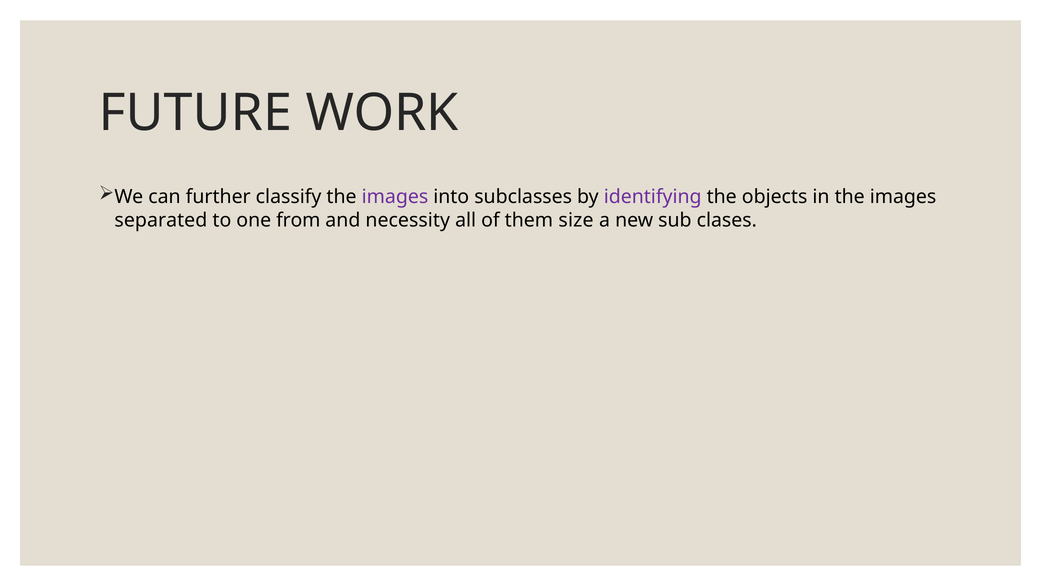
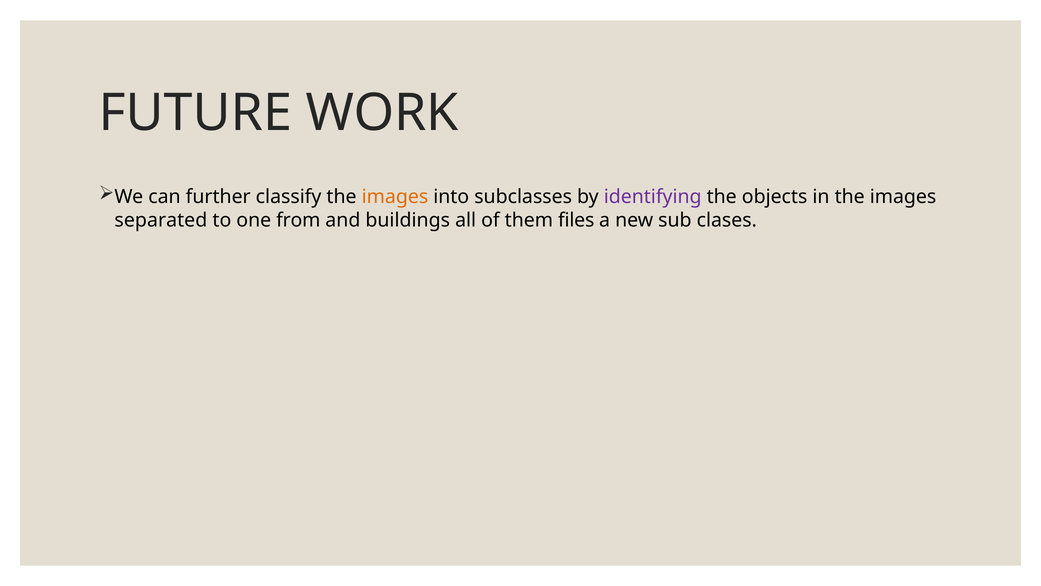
images at (395, 197) colour: purple -> orange
necessity: necessity -> buildings
size: size -> files
